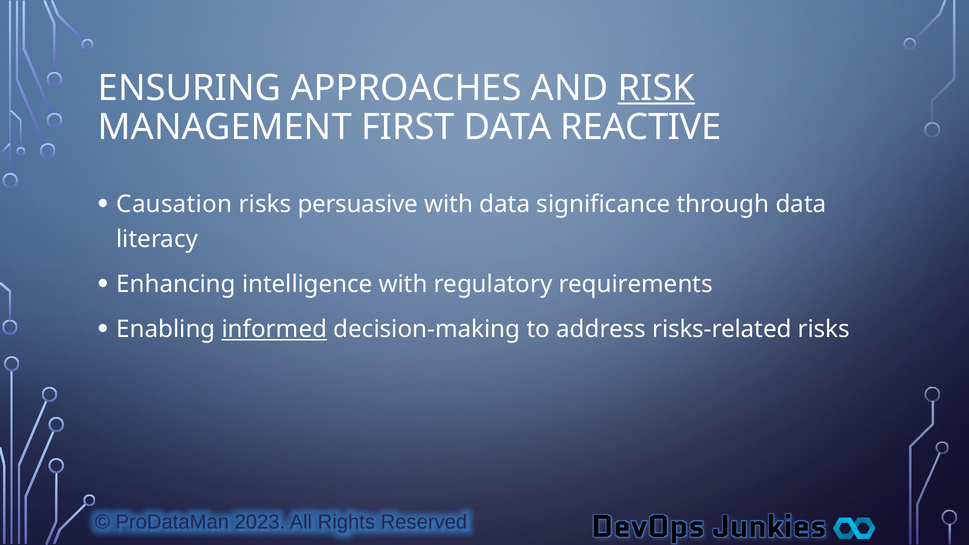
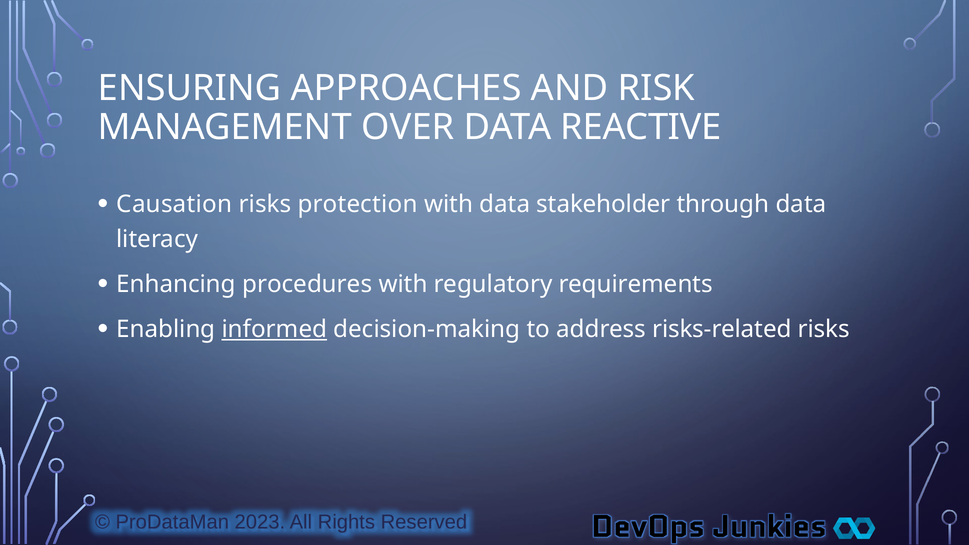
RISK underline: present -> none
FIRST: FIRST -> OVER
persuasive: persuasive -> protection
significance: significance -> stakeholder
intelligence: intelligence -> procedures
